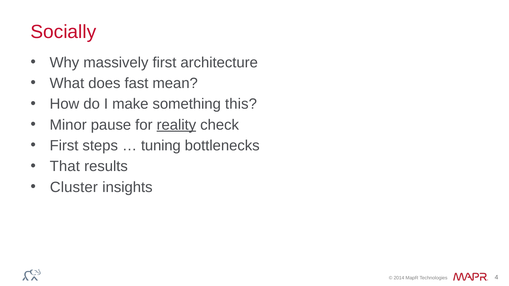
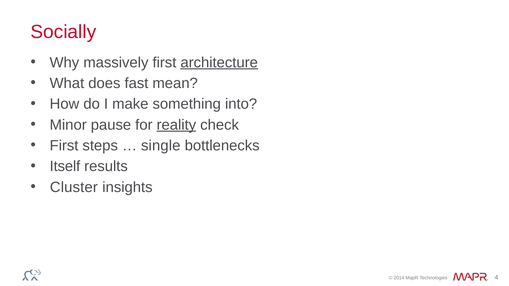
architecture underline: none -> present
this: this -> into
tuning: tuning -> single
That: That -> Itself
